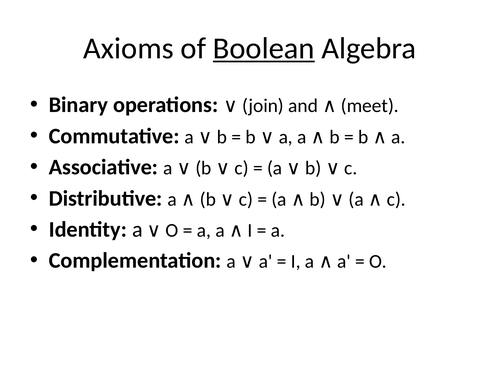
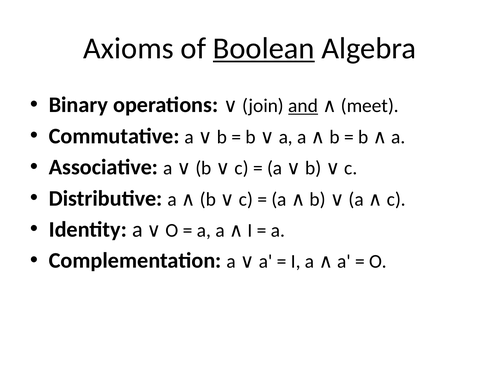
and underline: none -> present
